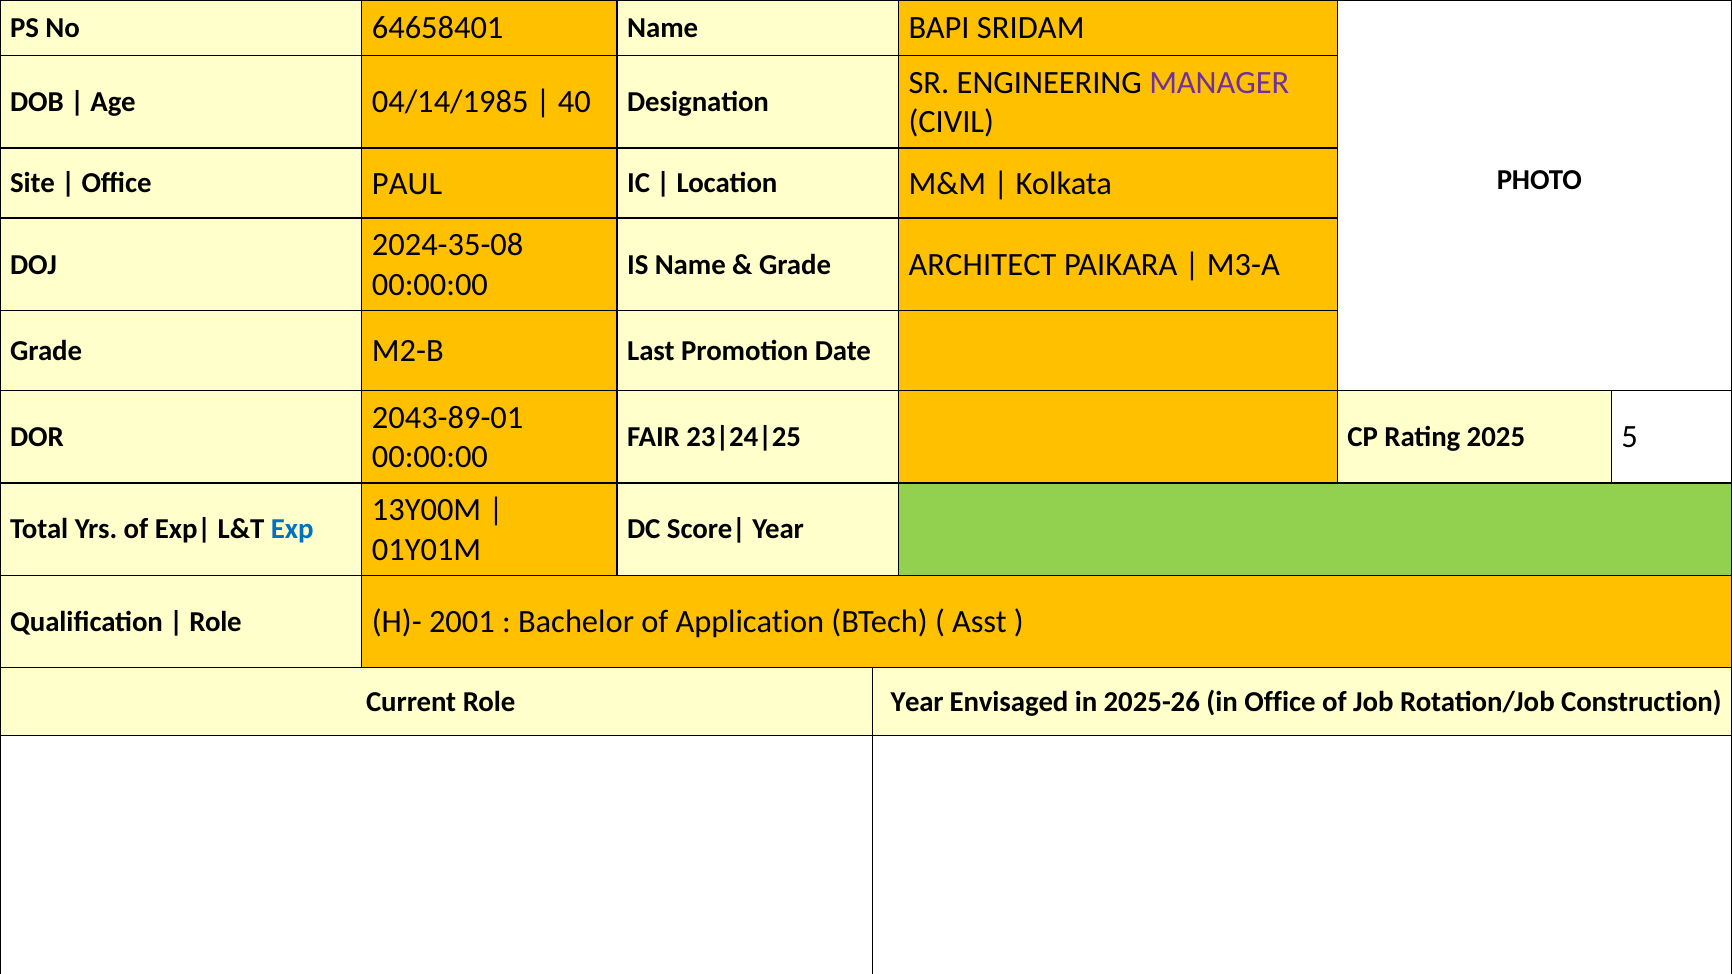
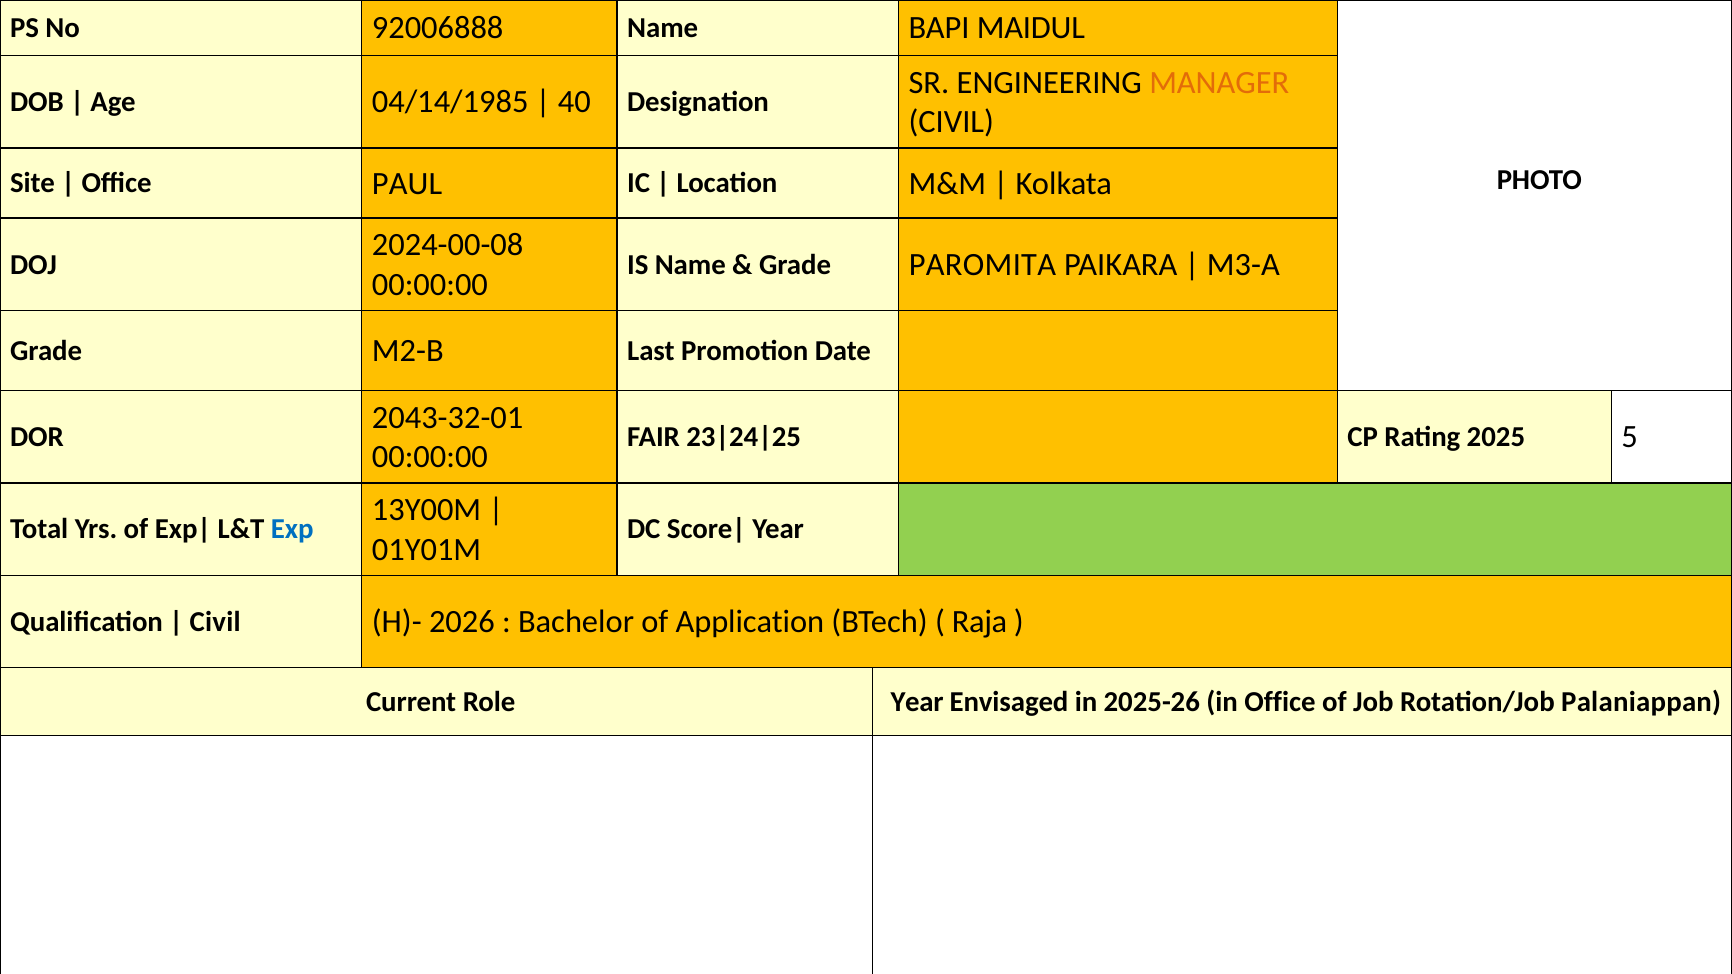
64658401: 64658401 -> 92006888
SRIDAM: SRIDAM -> MAIDUL
MANAGER colour: purple -> orange
2024-35-08: 2024-35-08 -> 2024-00-08
ARCHITECT: ARCHITECT -> PAROMITA
2043-89-01: 2043-89-01 -> 2043-32-01
Role at (215, 622): Role -> Civil
2001: 2001 -> 2026
Asst: Asst -> Raja
Construction: Construction -> Palaniappan
